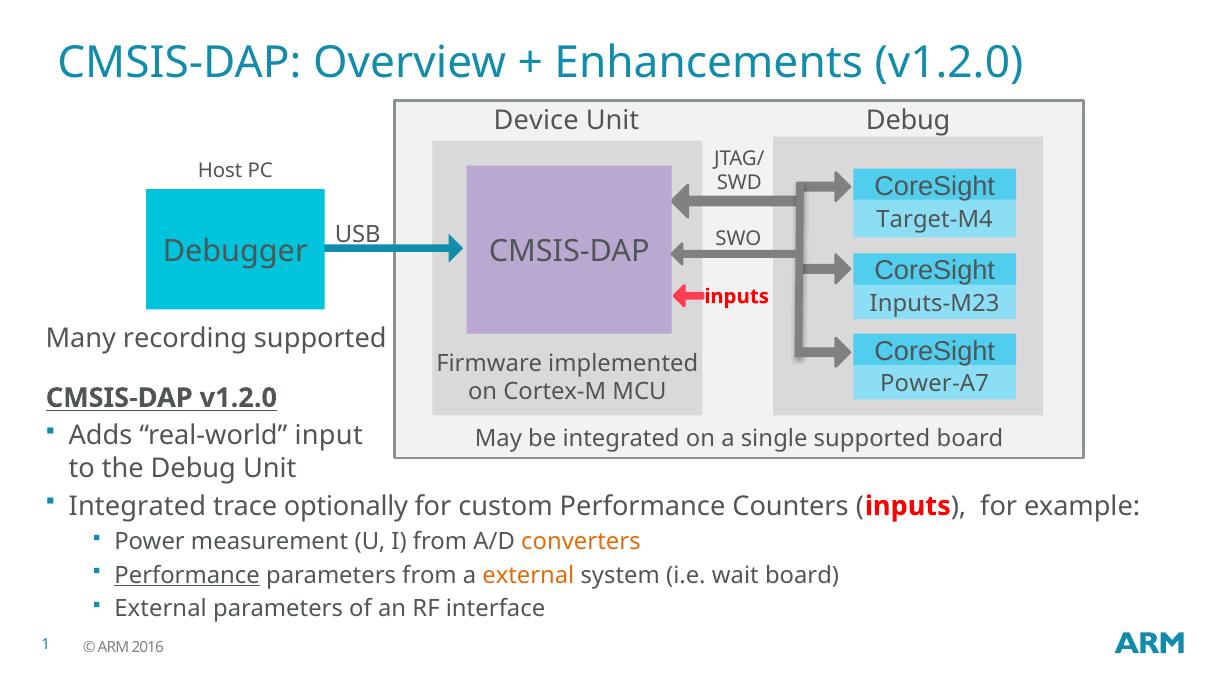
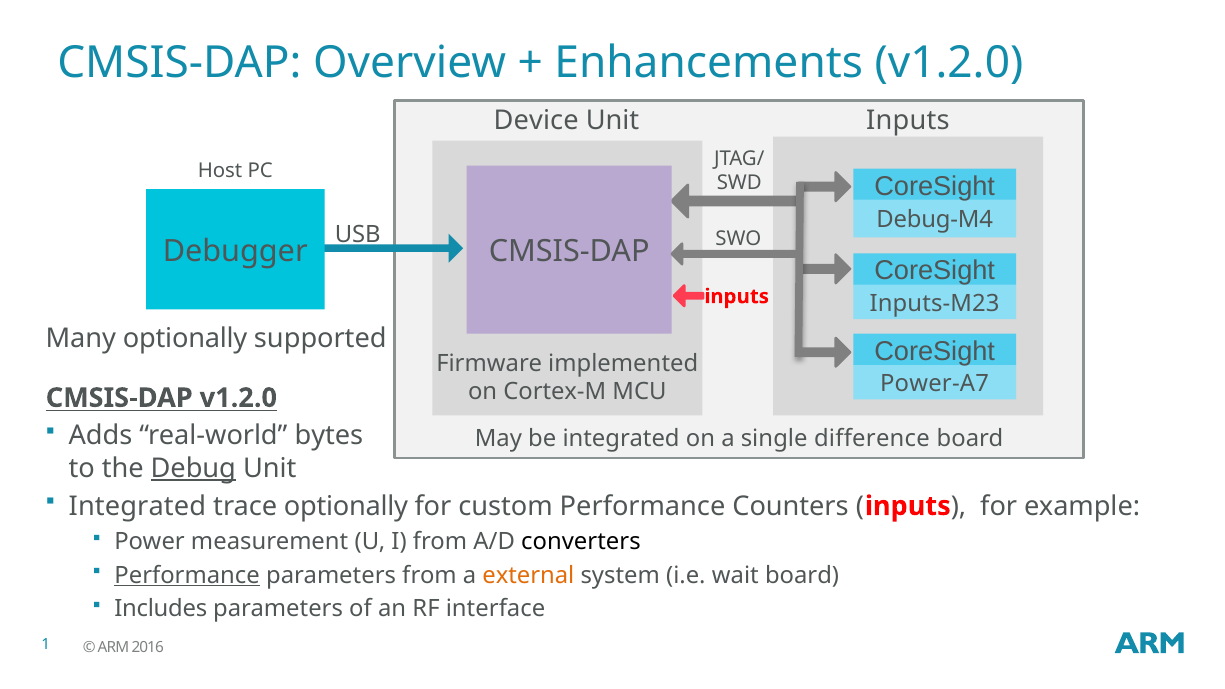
Debug at (908, 121): Debug -> Inputs
Target-M4: Target-M4 -> Debug-M4
Many recording: recording -> optionally
input: input -> bytes
single supported: supported -> difference
Debug at (193, 468) underline: none -> present
converters colour: orange -> black
External at (161, 609): External -> Includes
